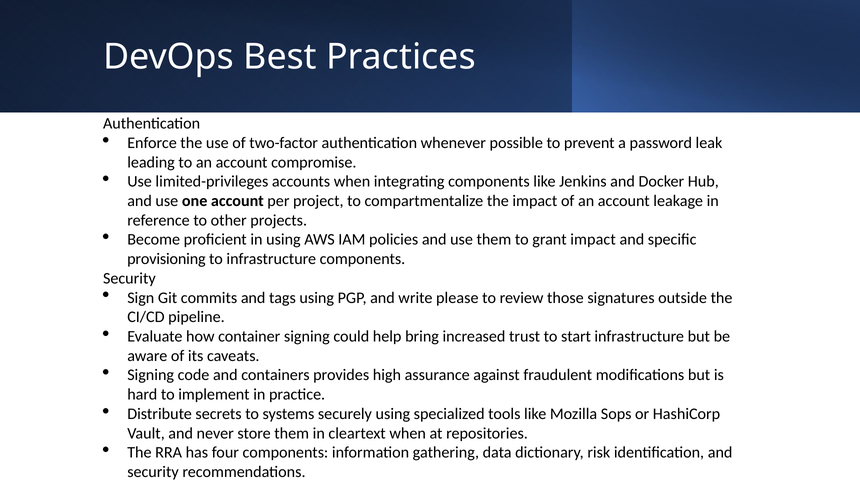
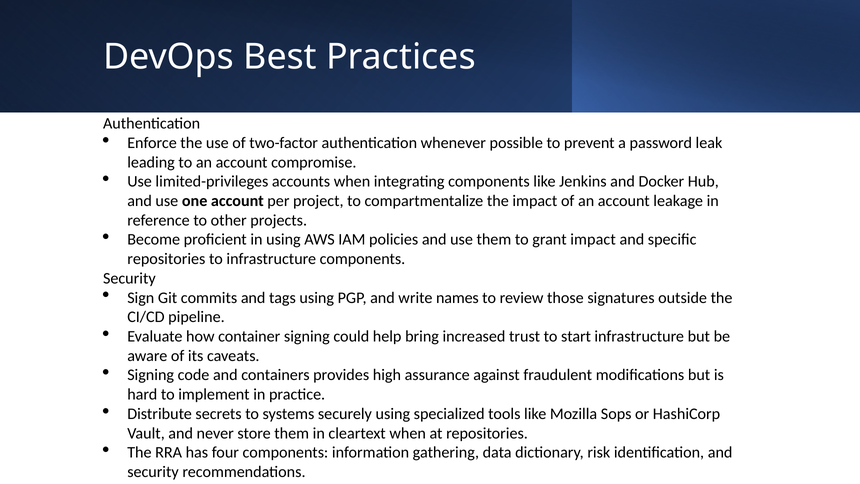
provisioning at (166, 259): provisioning -> repositories
please: please -> names
